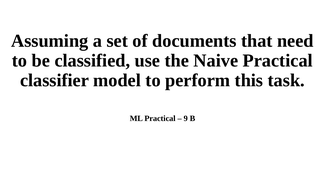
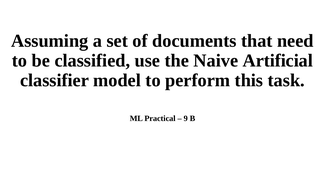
Naive Practical: Practical -> Artificial
